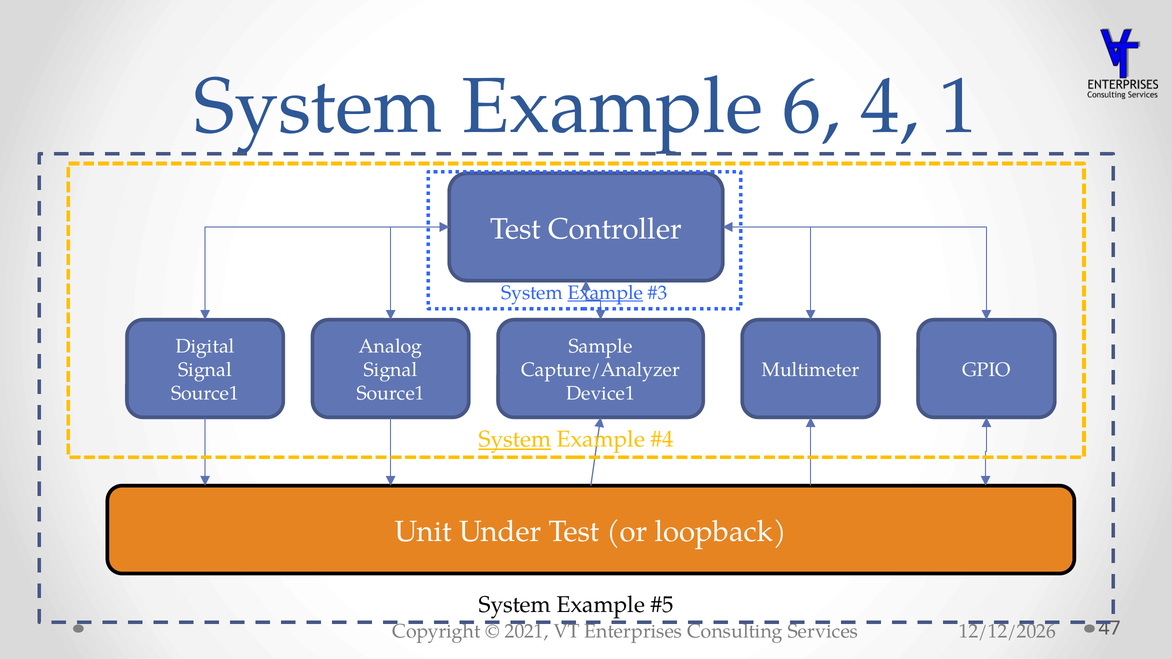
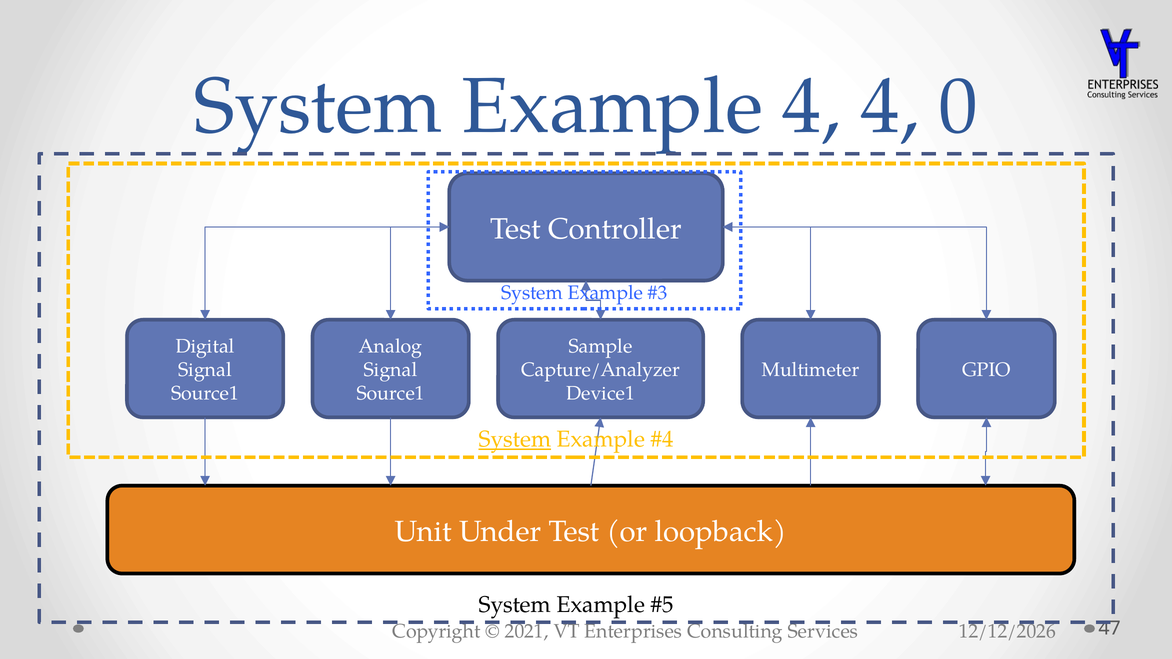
Example 6: 6 -> 4
1: 1 -> 0
Example at (605, 293) underline: present -> none
